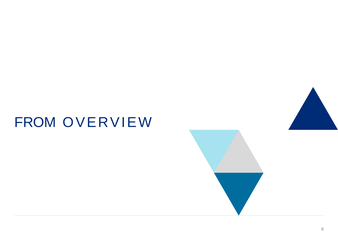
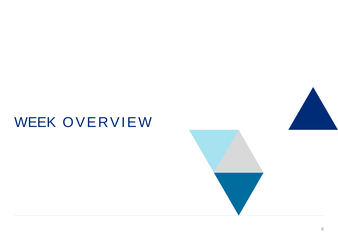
FROM: FROM -> WEEK
